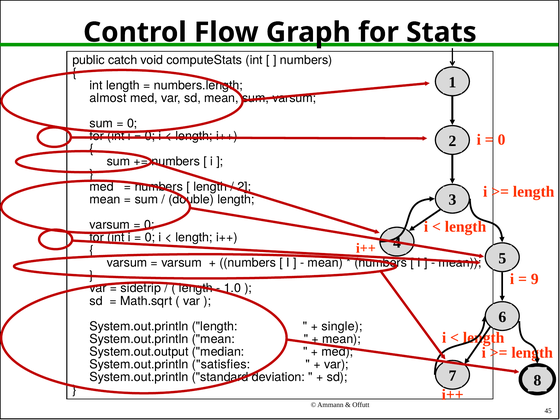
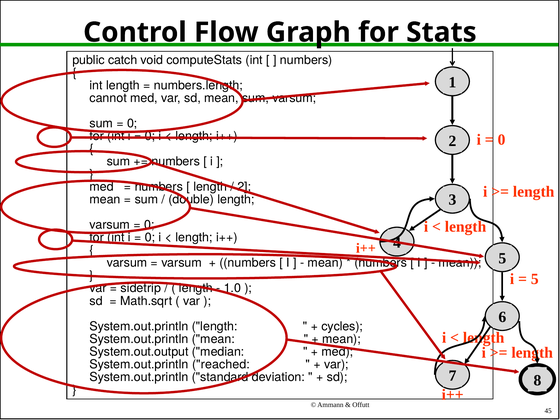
almost: almost -> cannot
9 at (535, 279): 9 -> 5
single: single -> cycles
satisfies: satisfies -> reached
